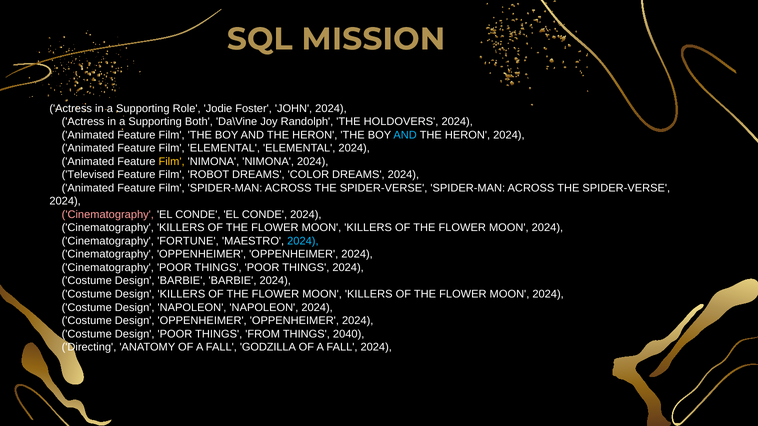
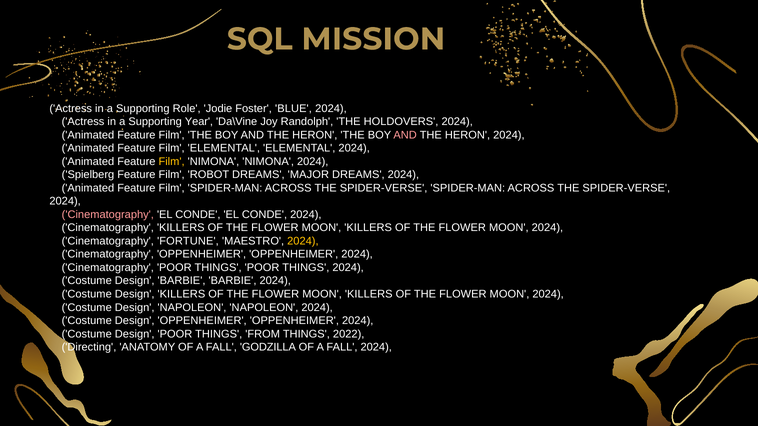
JOHN: JOHN -> BLUE
Both: Both -> Year
AND at (405, 135) colour: light blue -> pink
Televised: Televised -> Spielberg
COLOR: COLOR -> MAJOR
2024 at (303, 241) colour: light blue -> yellow
2040: 2040 -> 2022
